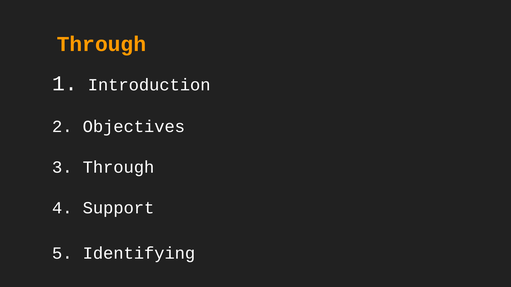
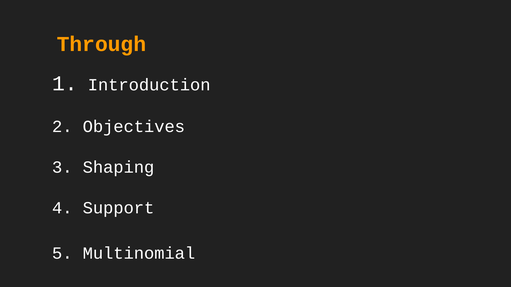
3 Through: Through -> Shaping
Identifying: Identifying -> Multinomial
